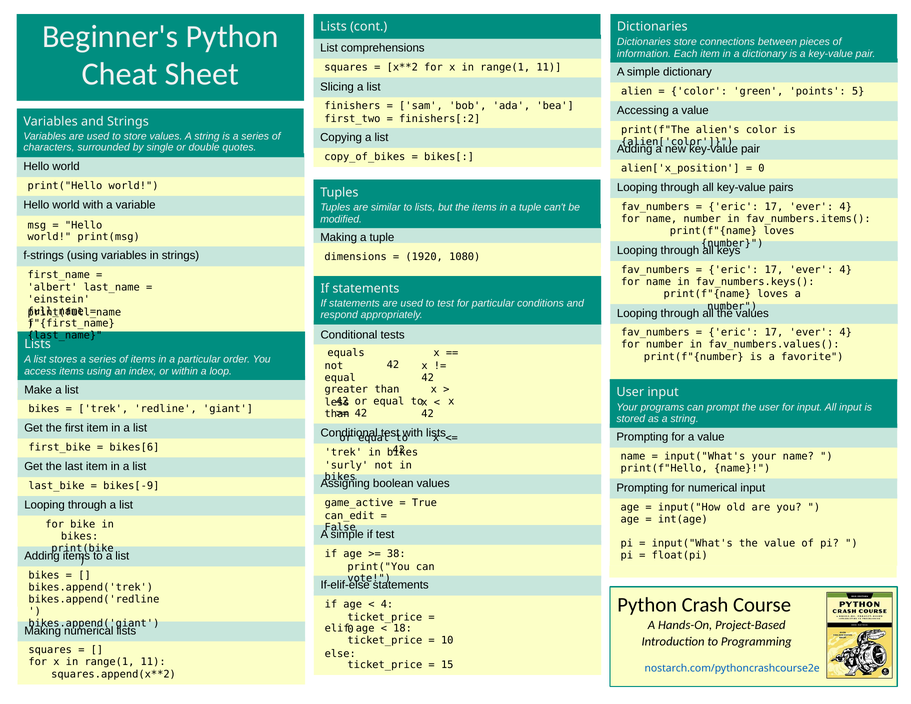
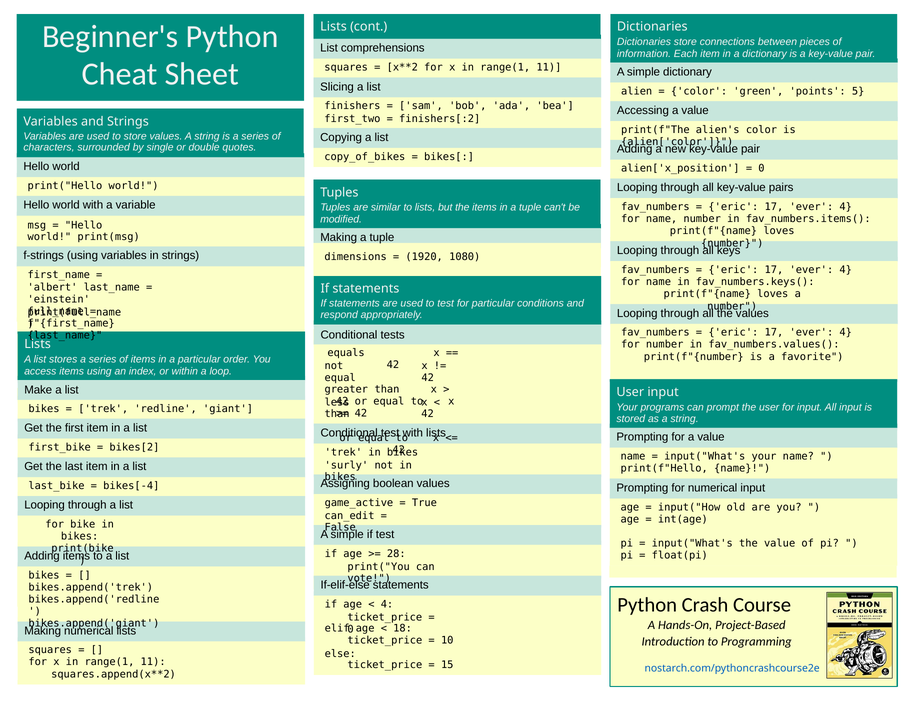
bikes[6: bikes[6 -> bikes[2
bikes[-9: bikes[-9 -> bikes[-4
38: 38 -> 28
